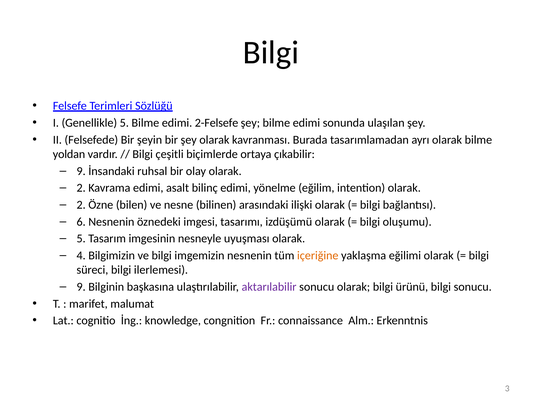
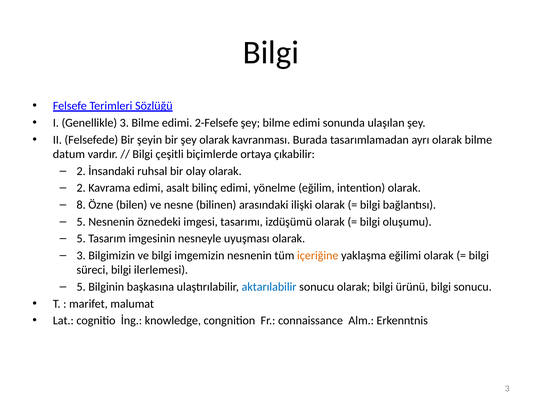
Genellikle 5: 5 -> 3
yoldan: yoldan -> datum
9 at (81, 171): 9 -> 2
2 at (81, 205): 2 -> 8
6 at (81, 221): 6 -> 5
4 at (81, 255): 4 -> 3
9 at (81, 287): 9 -> 5
aktarılabilir colour: purple -> blue
